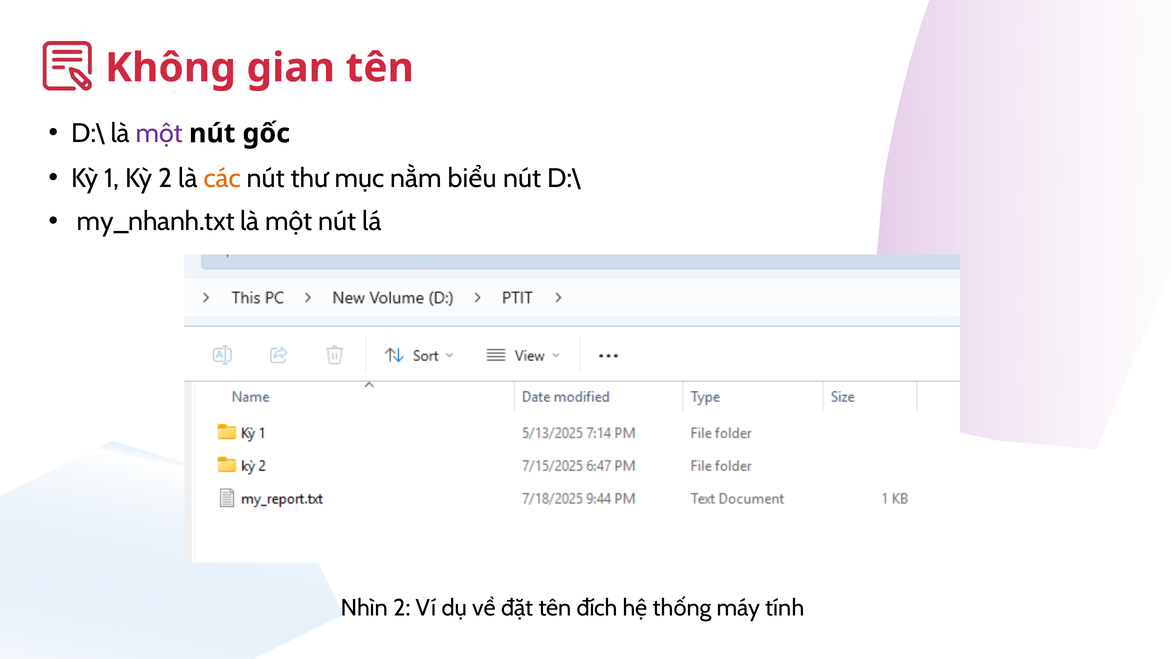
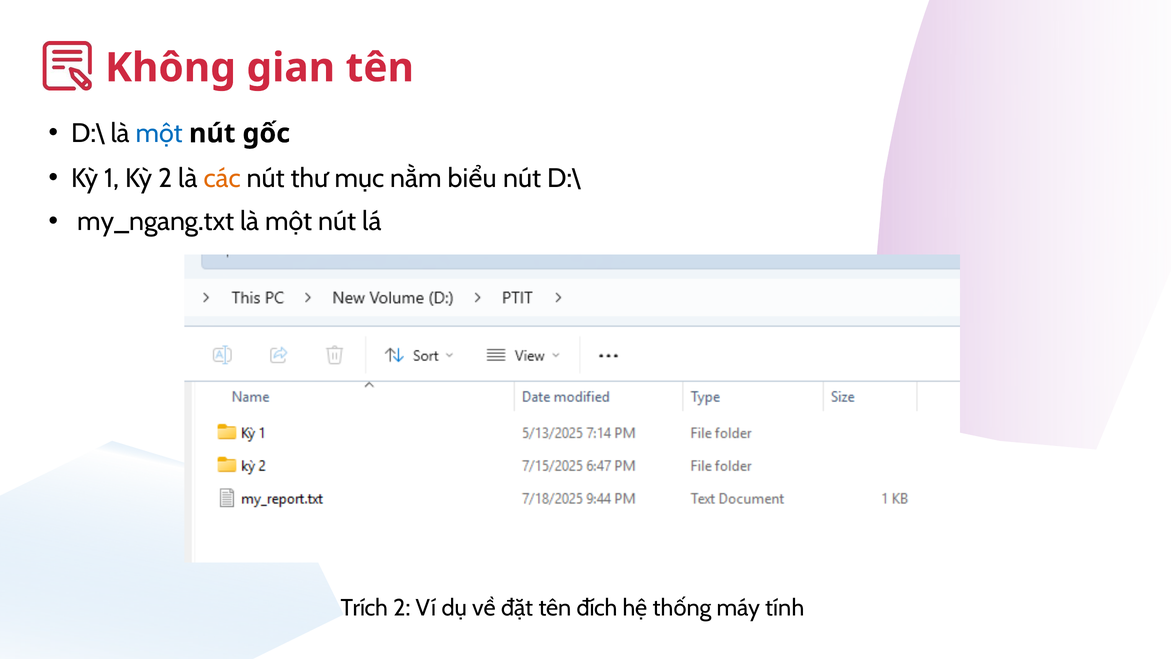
một at (159, 133) colour: purple -> blue
my_nhanh.txt: my_nhanh.txt -> my_ngang.txt
Nhìn: Nhìn -> Trích
